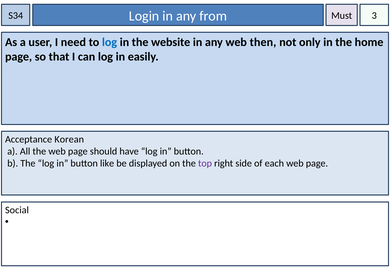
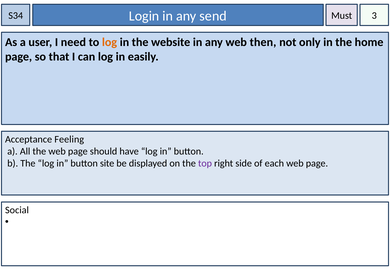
from: from -> send
log at (110, 42) colour: blue -> orange
Korean: Korean -> Feeling
like: like -> site
